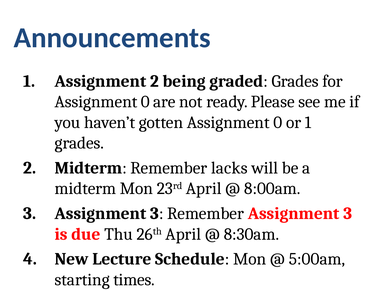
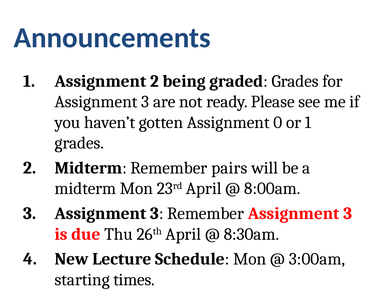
0 at (145, 102): 0 -> 3
lacks: lacks -> pairs
5:00am: 5:00am -> 3:00am
